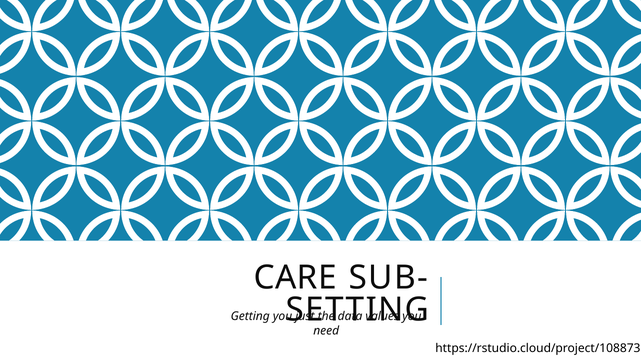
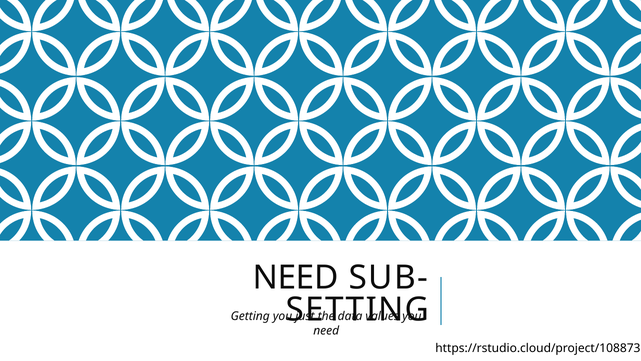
CARE at (295, 278): CARE -> NEED
